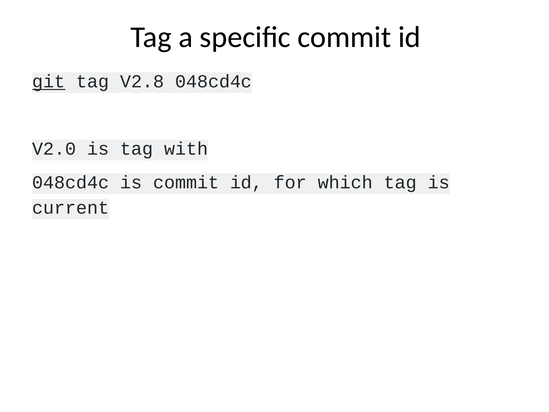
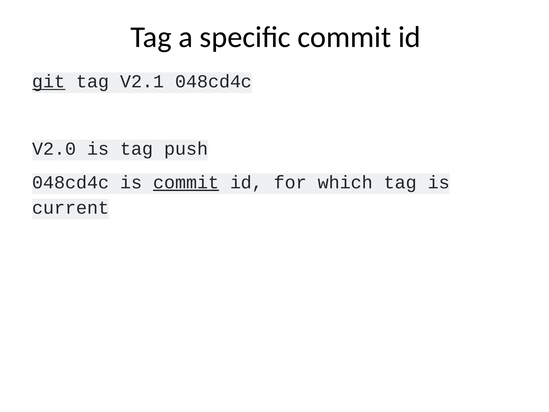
V2.8: V2.8 -> V2.1
with: with -> push
commit at (186, 182) underline: none -> present
